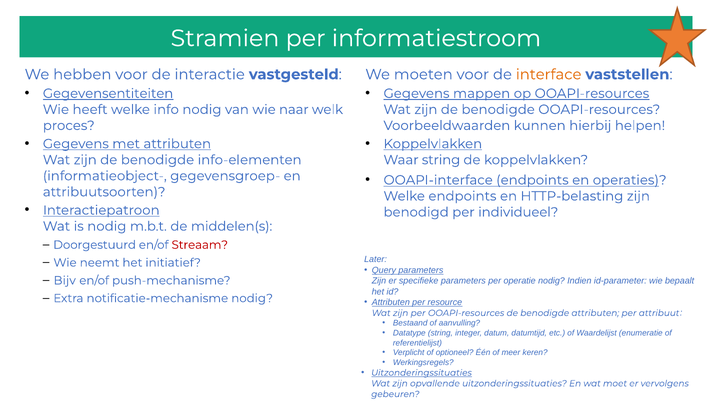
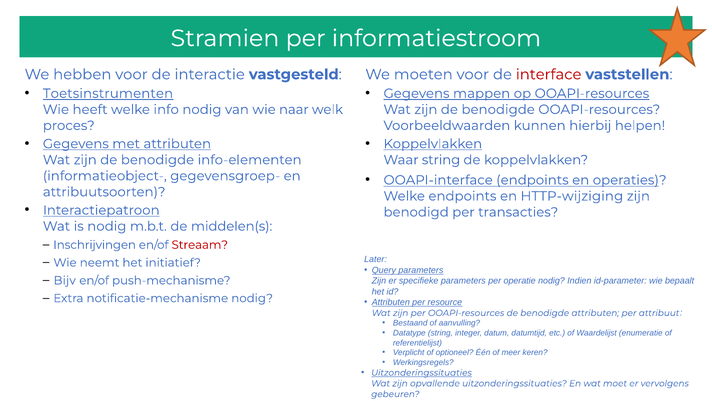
interface colour: orange -> red
Gegevensentiteiten: Gegevensentiteiten -> Toetsinstrumenten
HTTP-belasting: HTTP-belasting -> HTTP-wijziging
individueel: individueel -> transacties
Doorgestuurd: Doorgestuurd -> Inschrijvingen
